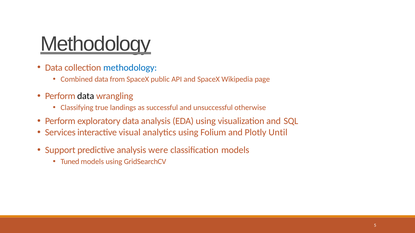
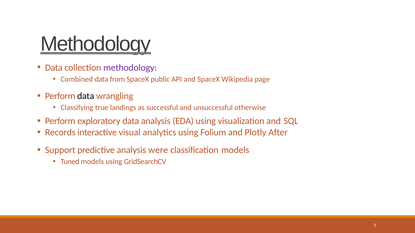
methodology at (130, 68) colour: blue -> purple
Services: Services -> Records
Until: Until -> After
